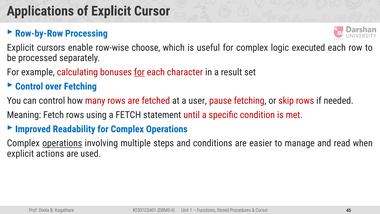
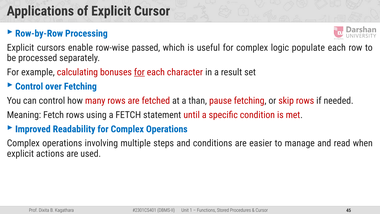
choose: choose -> passed
executed: executed -> populate
user: user -> than
operations at (62, 143) underline: present -> none
